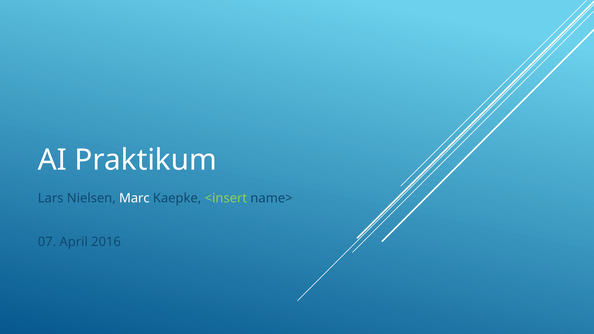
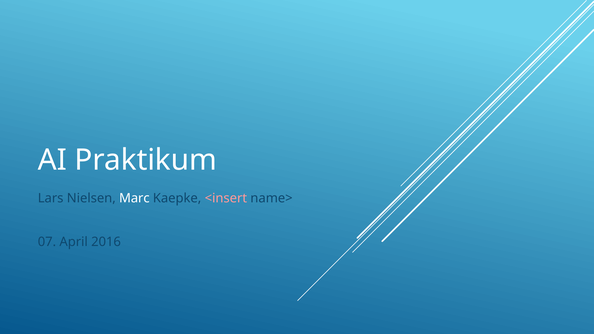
<insert colour: light green -> pink
